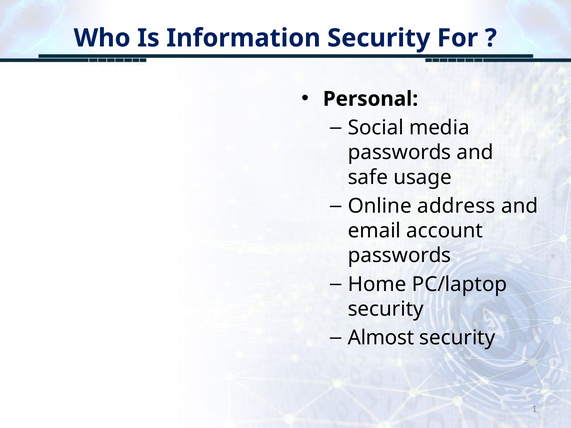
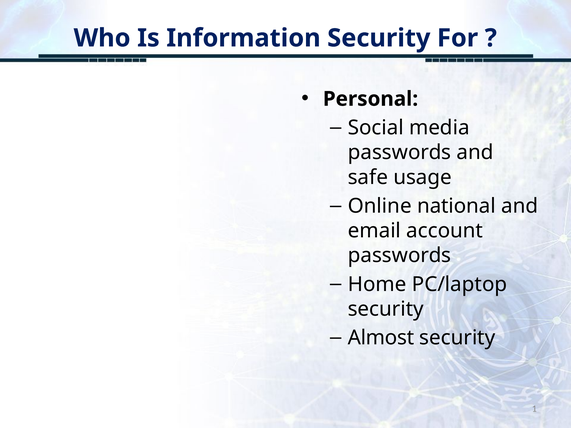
address: address -> national
